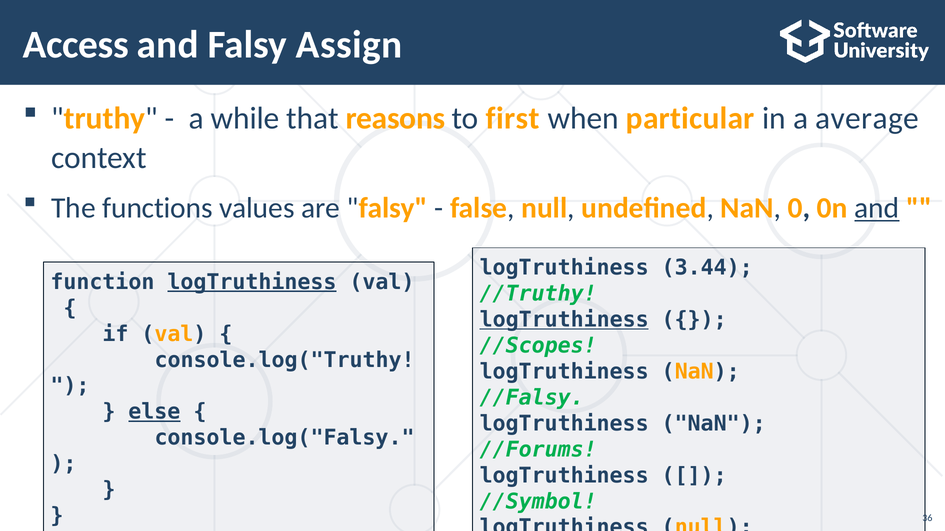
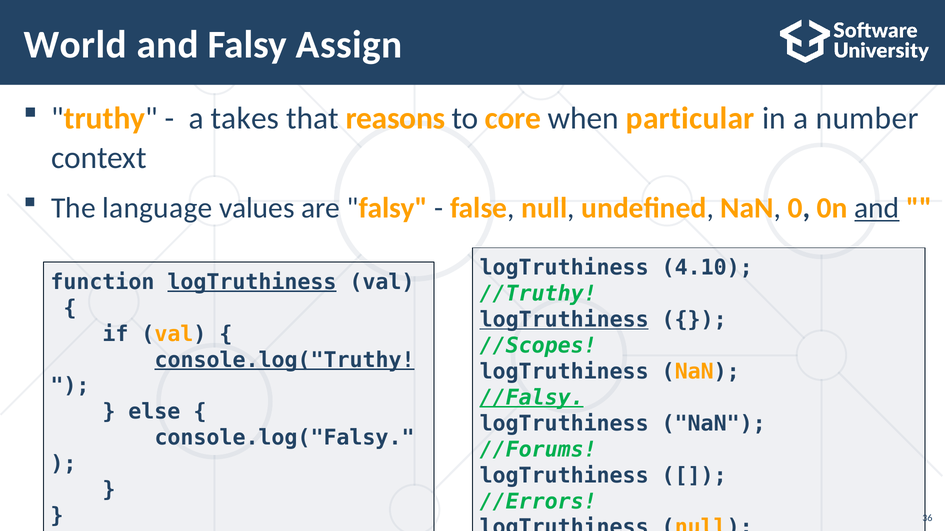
Access: Access -> World
while: while -> takes
first: first -> core
average: average -> number
functions: functions -> language
3.44: 3.44 -> 4.10
console.log("Truthy underline: none -> present
//Falsy at (532, 398) underline: none -> present
else underline: present -> none
//Symbol: //Symbol -> //Errors
